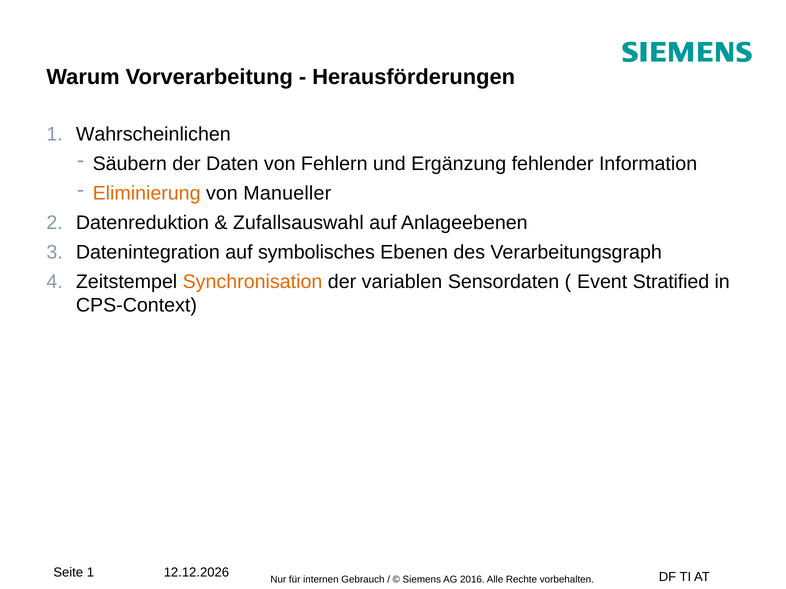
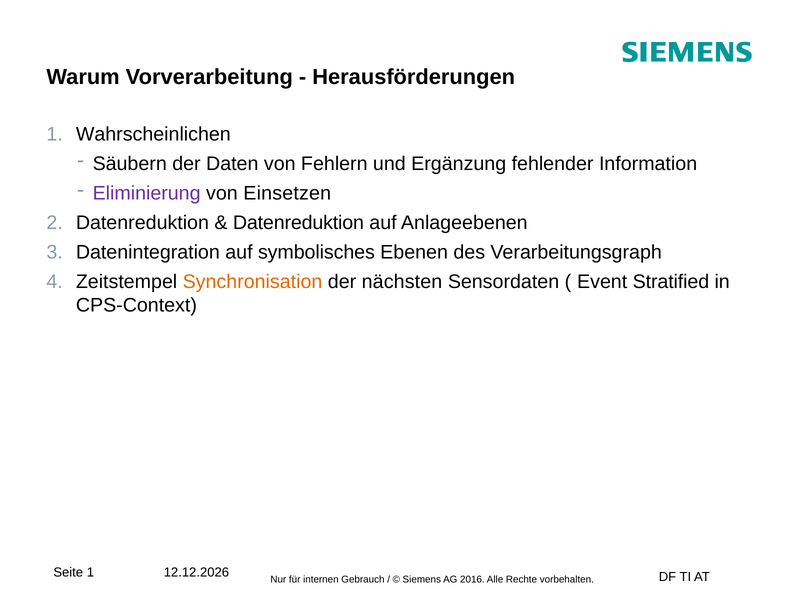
Eliminierung colour: orange -> purple
Manueller: Manueller -> Einsetzen
Zufallsauswahl at (298, 223): Zufallsauswahl -> Datenreduktion
variablen: variablen -> nächsten
